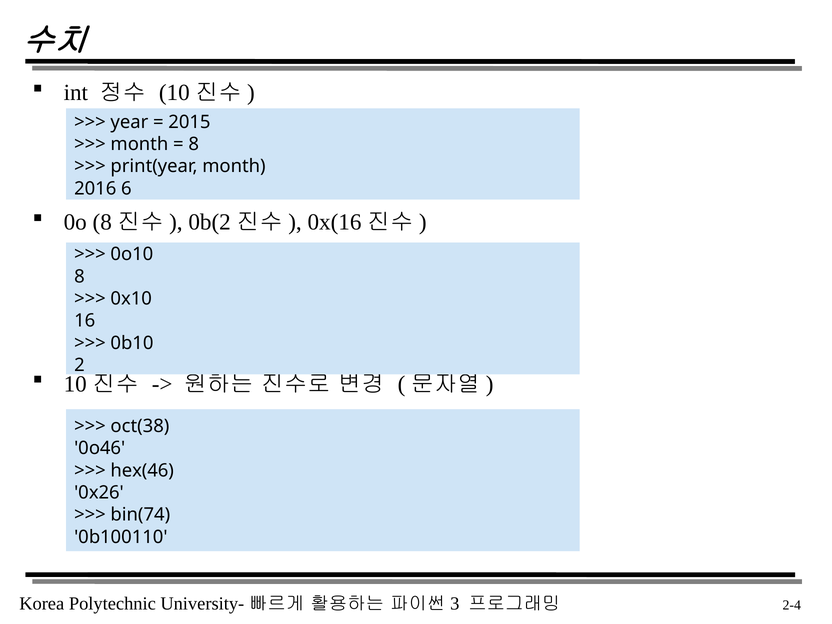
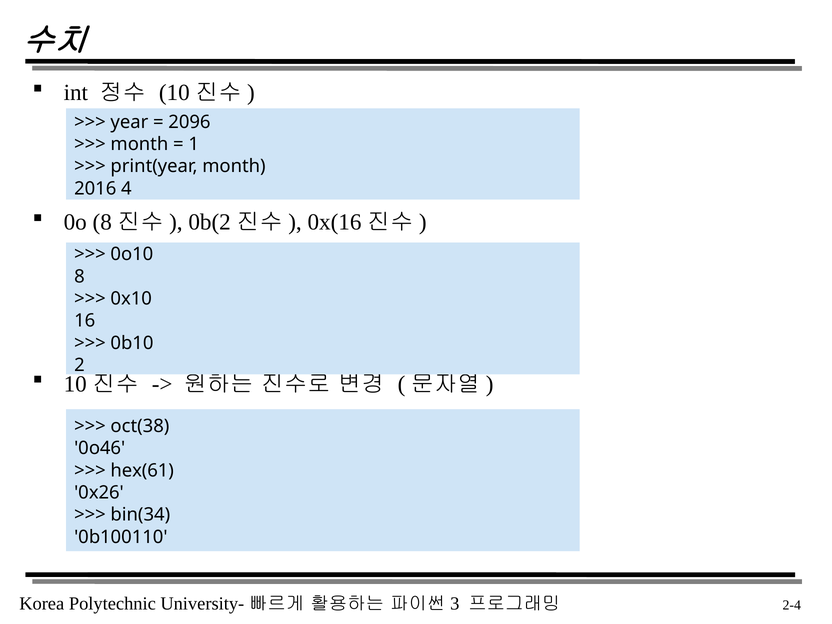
2015: 2015 -> 2096
8 at (194, 144): 8 -> 1
6: 6 -> 4
hex(46: hex(46 -> hex(61
bin(74: bin(74 -> bin(34
